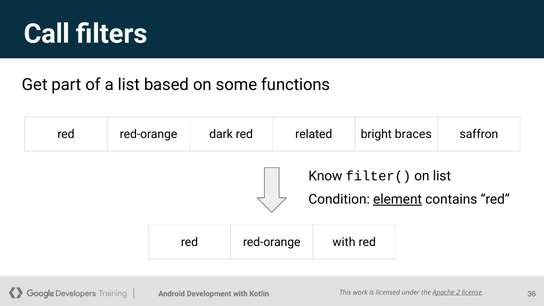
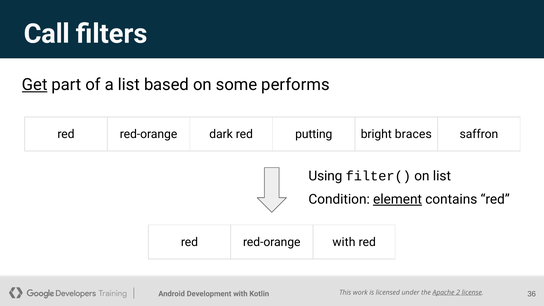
Get underline: none -> present
functions: functions -> performs
related: related -> putting
Know: Know -> Using
